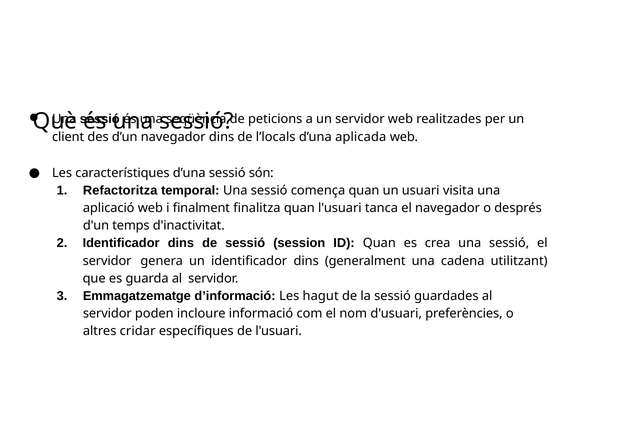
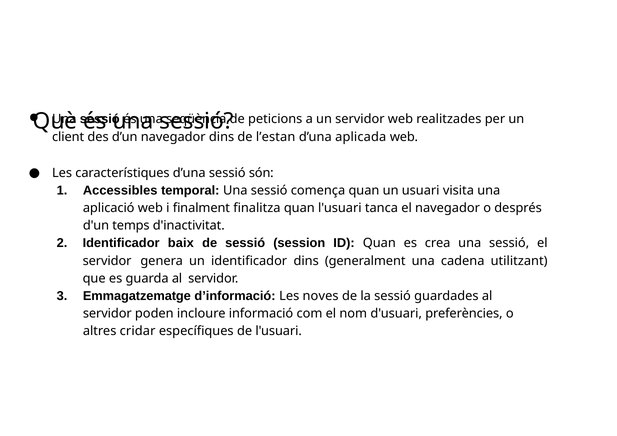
l’locals: l’locals -> l’estan
Refactoritza: Refactoritza -> Accessibles
dins at (181, 243): dins -> baix
hagut: hagut -> noves
